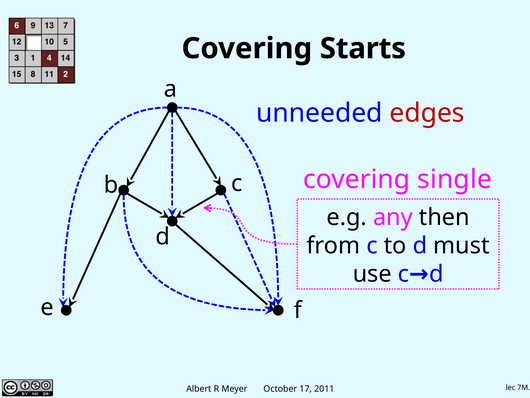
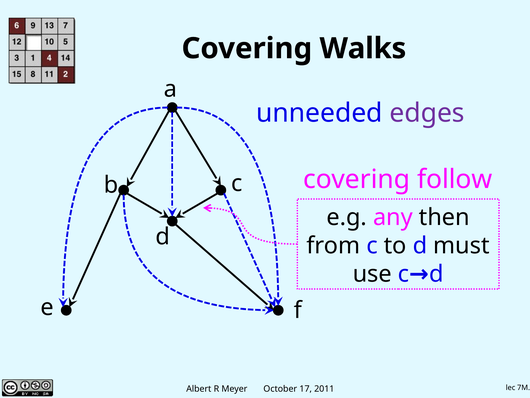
Starts: Starts -> Walks
edges colour: red -> purple
single: single -> follow
